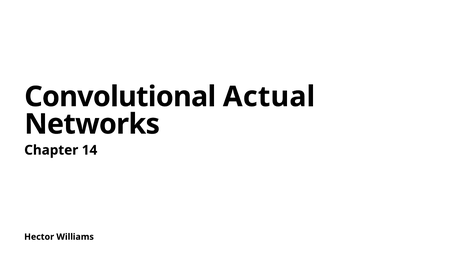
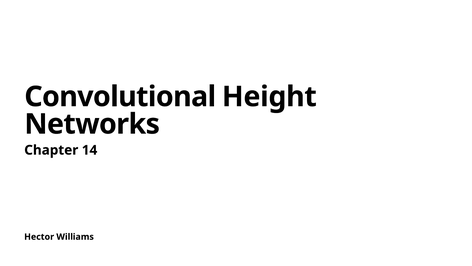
Actual: Actual -> Height
